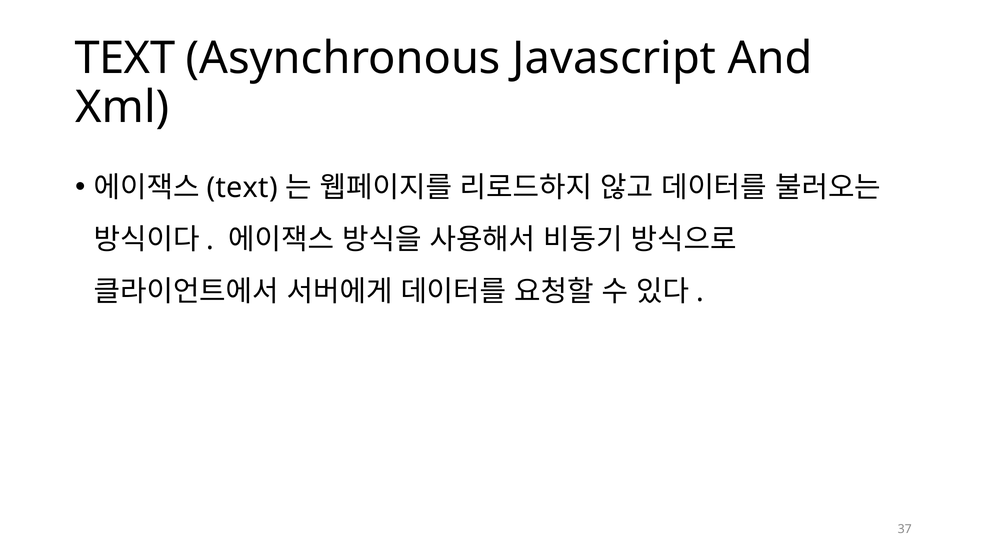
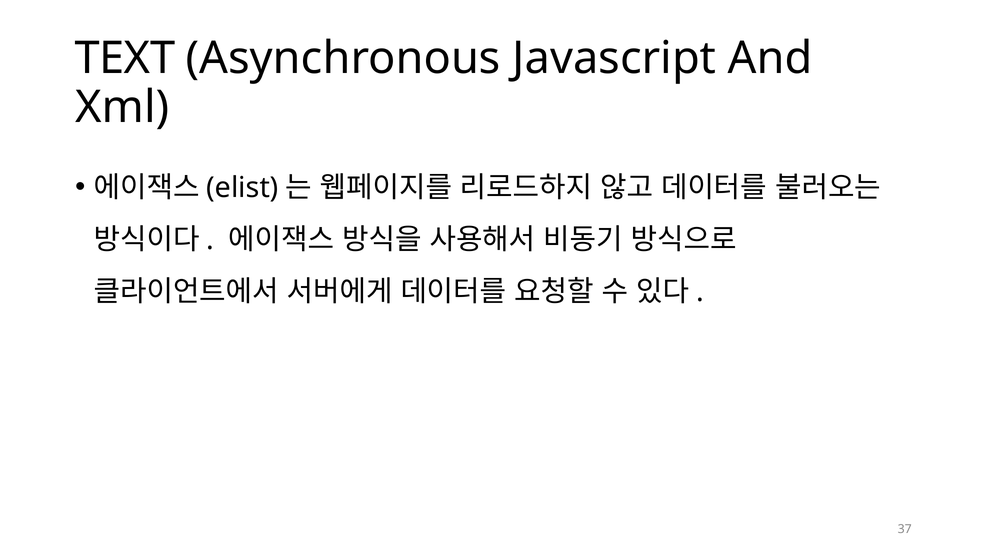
text at (242, 188): text -> elist
